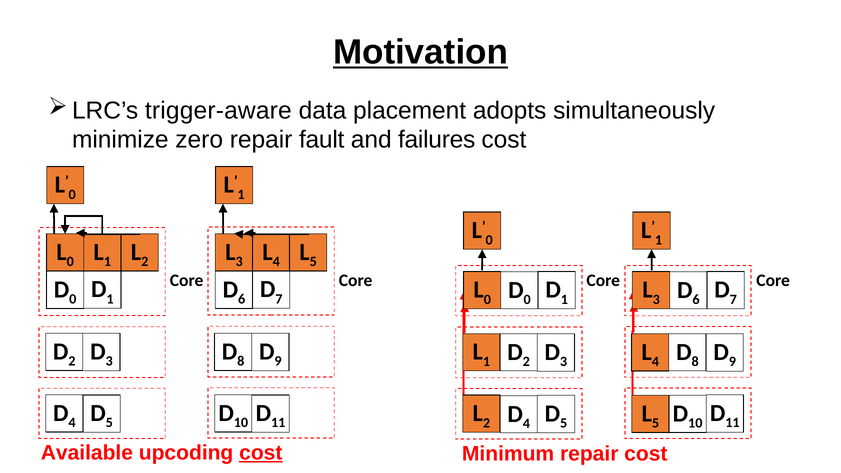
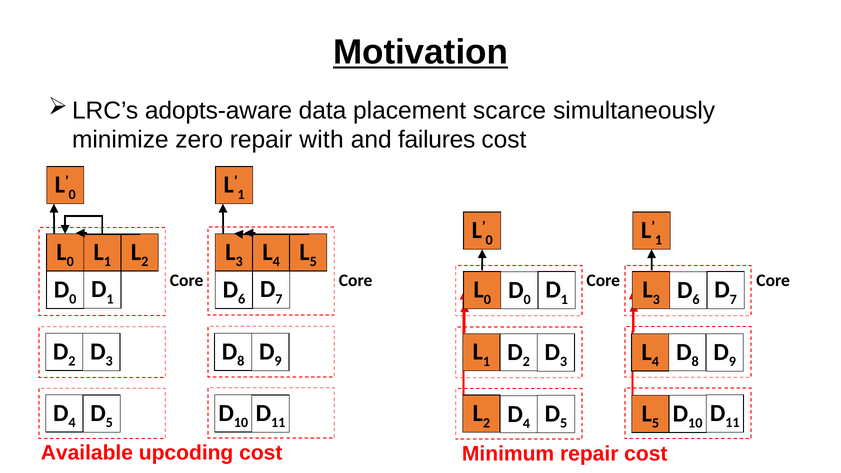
trigger-aware: trigger-aware -> adopts-aware
adopts: adopts -> scarce
fault: fault -> with
cost at (261, 453) underline: present -> none
